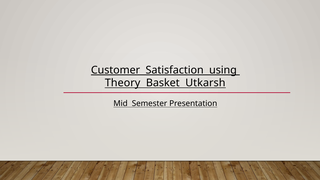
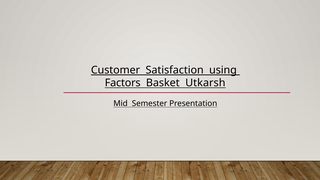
Theory: Theory -> Factors
